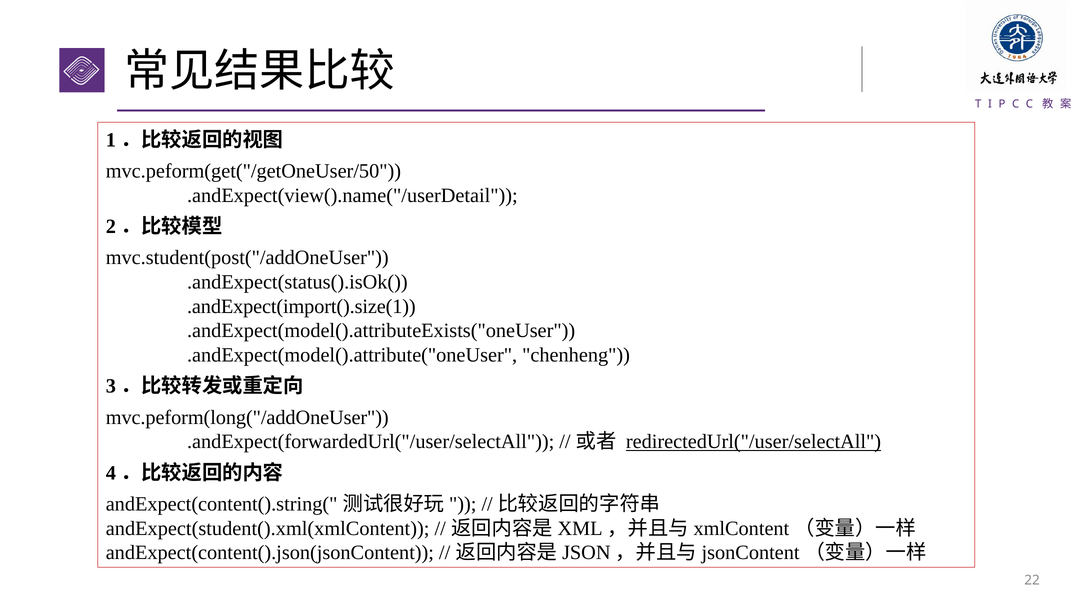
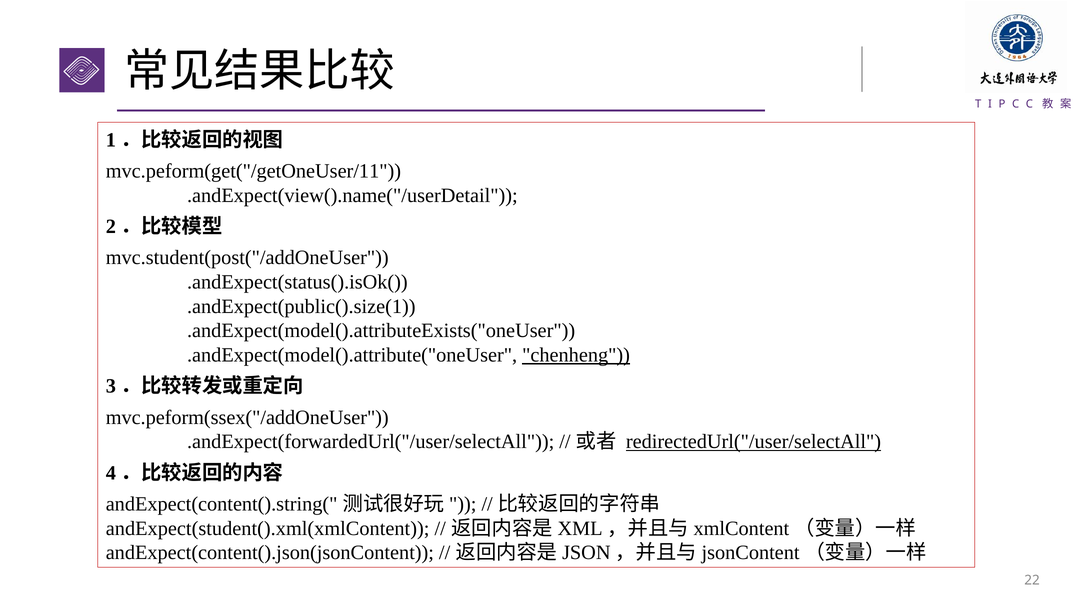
mvc.peform(get("/getOneUser/50: mvc.peform(get("/getOneUser/50 -> mvc.peform(get("/getOneUser/11
.andExpect(import().size(1: .andExpect(import().size(1 -> .andExpect(public().size(1
chenheng underline: none -> present
mvc.peform(long("/addOneUser: mvc.peform(long("/addOneUser -> mvc.peform(ssex("/addOneUser
